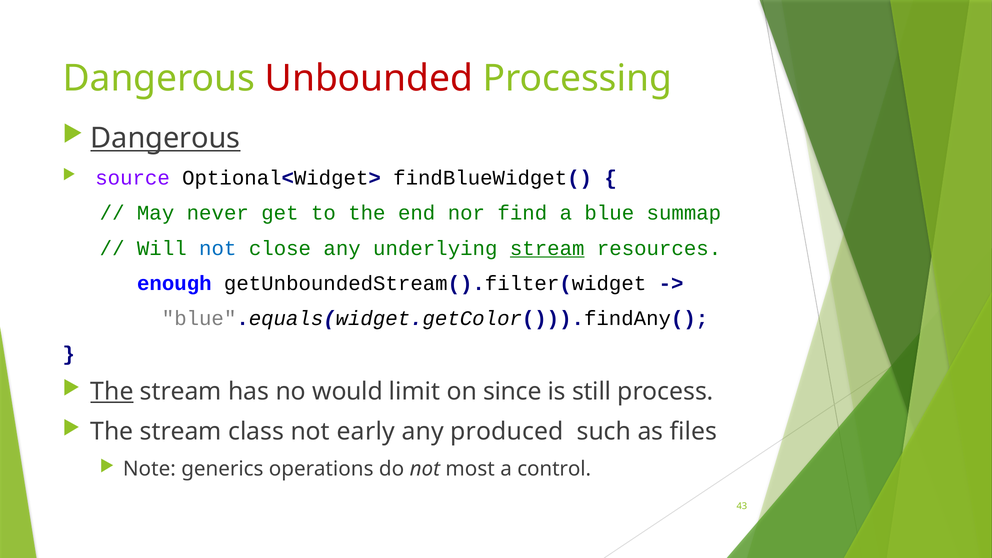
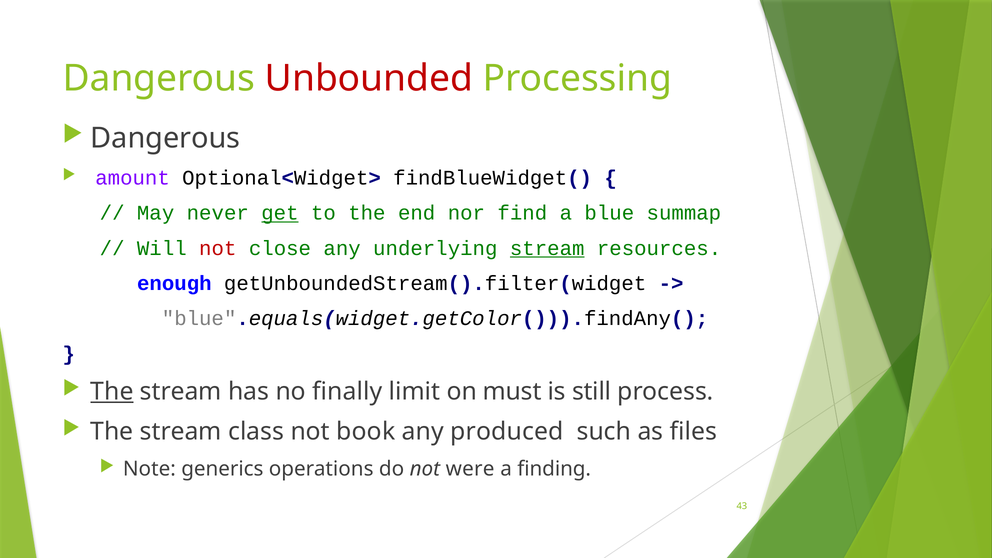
Dangerous at (165, 138) underline: present -> none
source: source -> amount
get underline: none -> present
not at (218, 248) colour: blue -> red
would: would -> finally
since: since -> must
early: early -> book
most: most -> were
control: control -> finding
